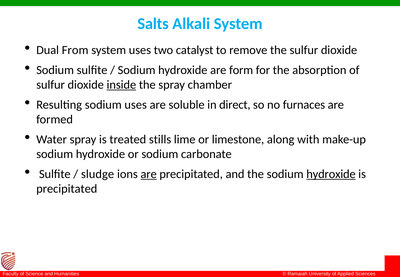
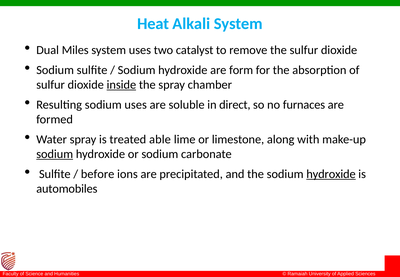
Salts: Salts -> Heat
From: From -> Miles
stills: stills -> able
sodium at (55, 154) underline: none -> present
sludge: sludge -> before
are at (149, 174) underline: present -> none
precipitated at (67, 189): precipitated -> automobiles
